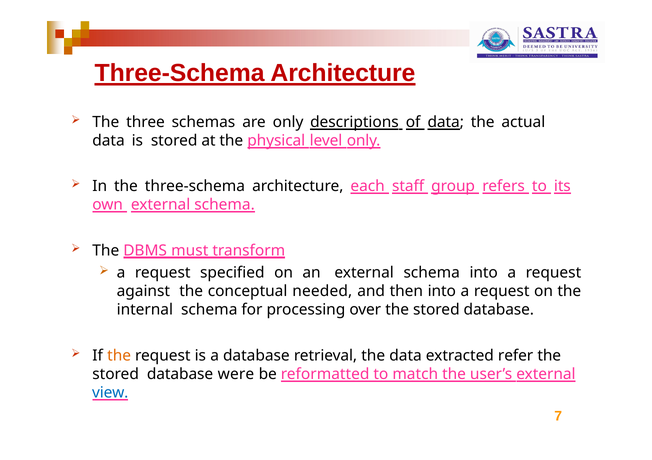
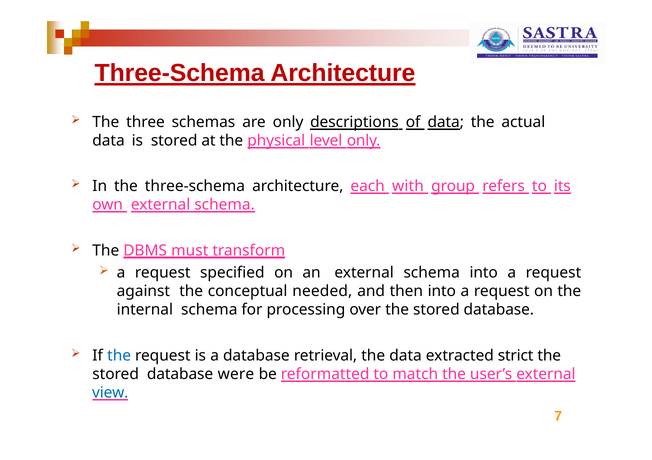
staff: staff -> with
the at (119, 356) colour: orange -> blue
refer: refer -> strict
